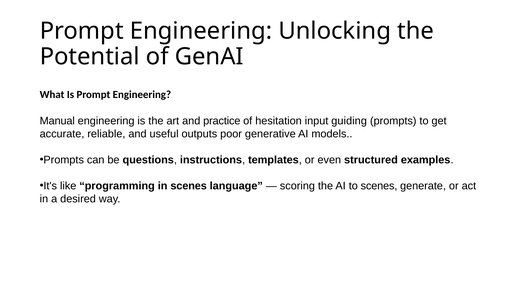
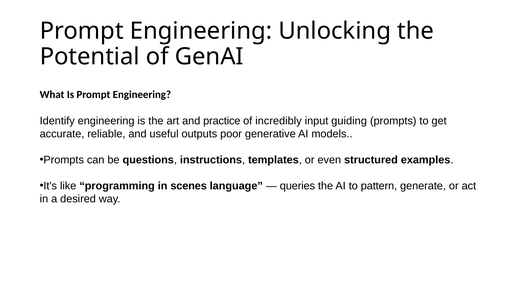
Manual: Manual -> Identify
hesitation: hesitation -> incredibly
scoring: scoring -> queries
to scenes: scenes -> pattern
